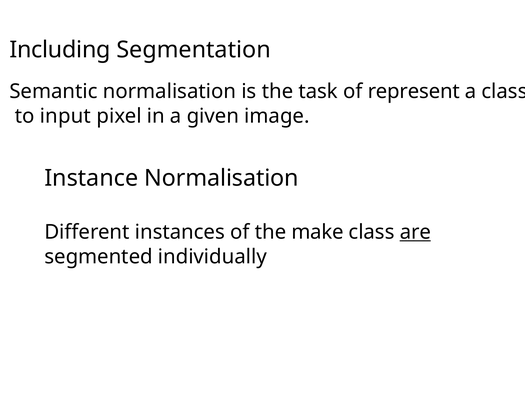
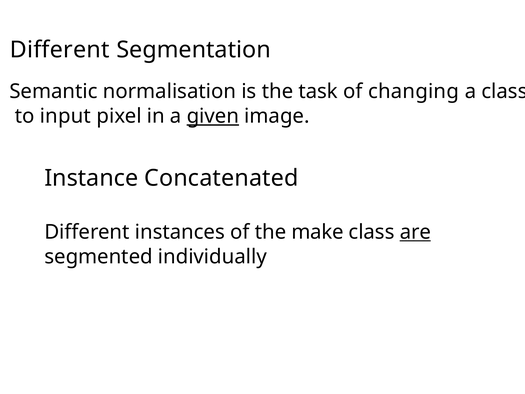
Including at (60, 50): Including -> Different
represent: represent -> changing
given underline: none -> present
Instance Normalisation: Normalisation -> Concatenated
